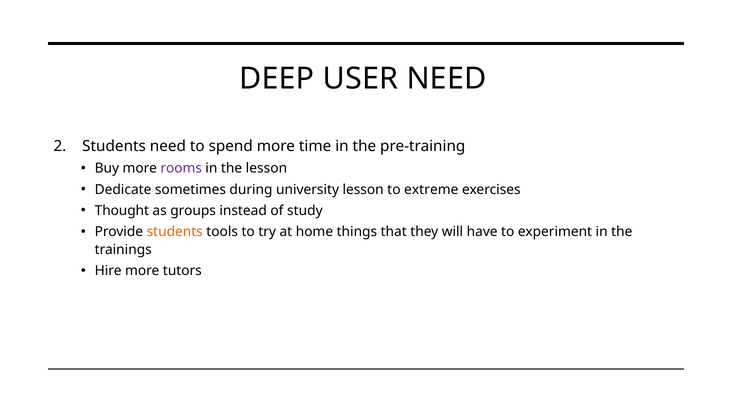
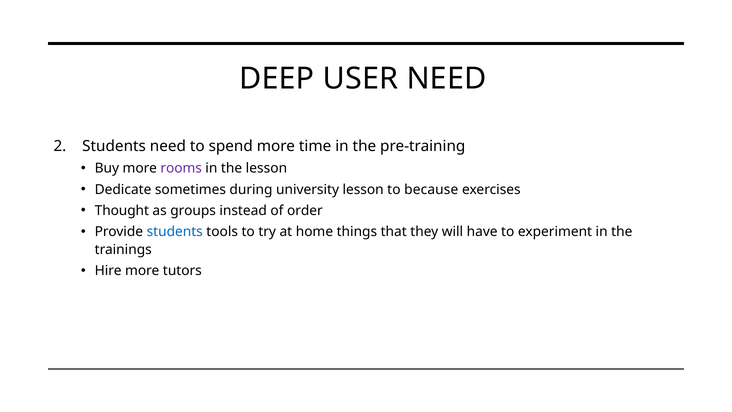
extreme: extreme -> because
study: study -> order
students at (175, 232) colour: orange -> blue
